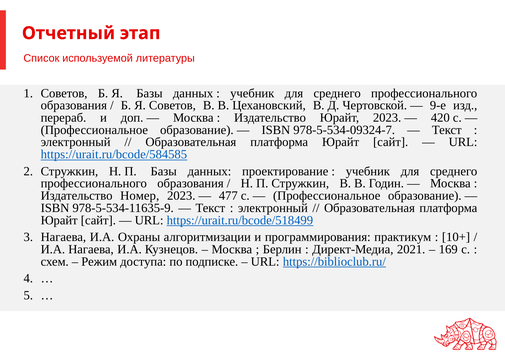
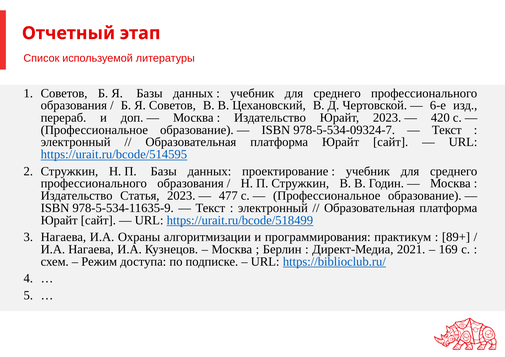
9-е: 9-е -> 6-е
https://urait.ru/bcode/584585: https://urait.ru/bcode/584585 -> https://urait.ru/bcode/514595
Номер: Номер -> Статья
10+: 10+ -> 89+
